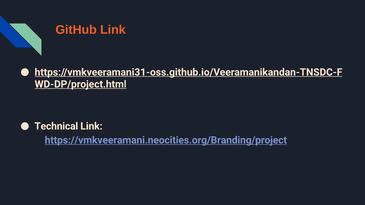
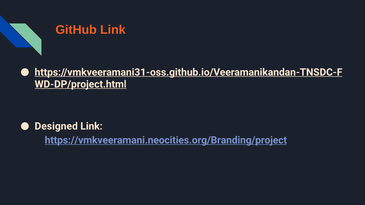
Technical: Technical -> Designed
